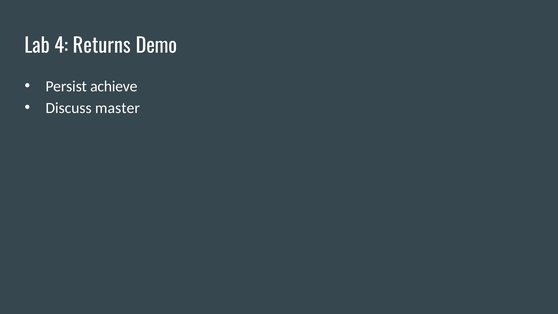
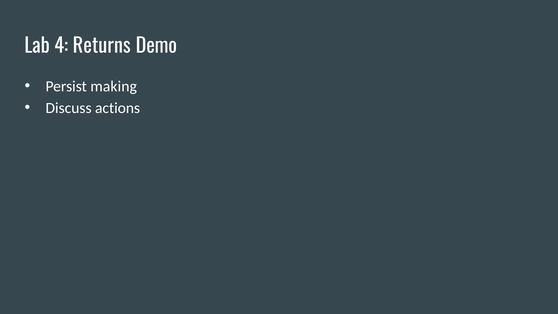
achieve: achieve -> making
master: master -> actions
